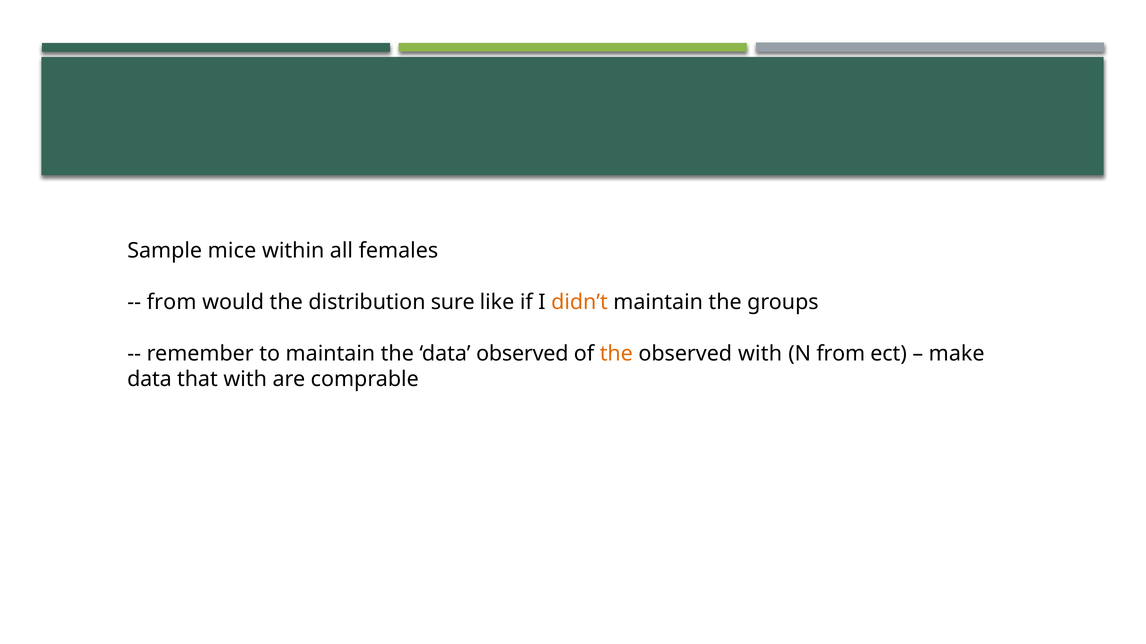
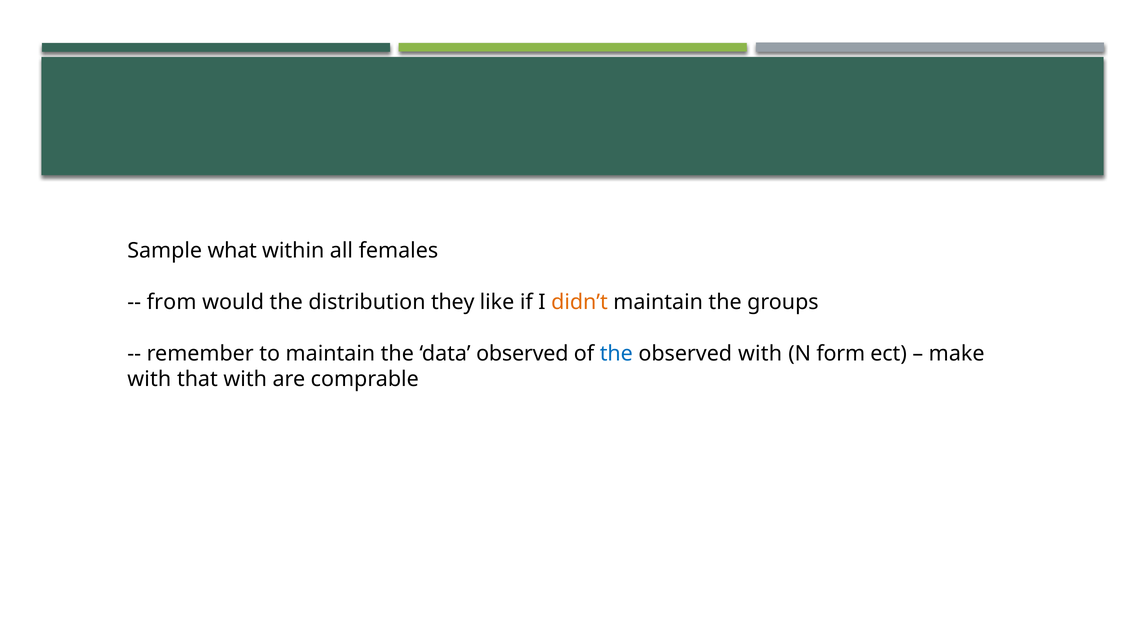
mice: mice -> what
sure: sure -> they
the at (616, 354) colour: orange -> blue
N from: from -> form
data at (149, 380): data -> with
